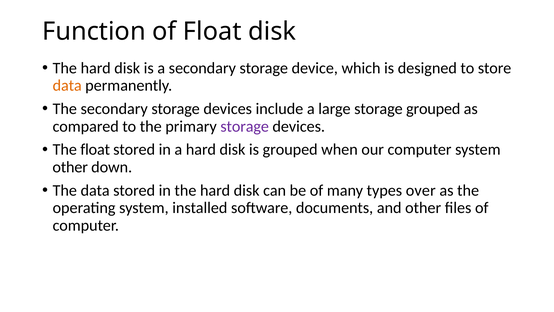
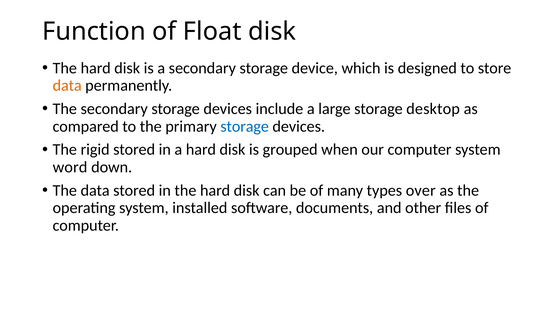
storage grouped: grouped -> desktop
storage at (245, 126) colour: purple -> blue
The float: float -> rigid
other at (70, 167): other -> word
